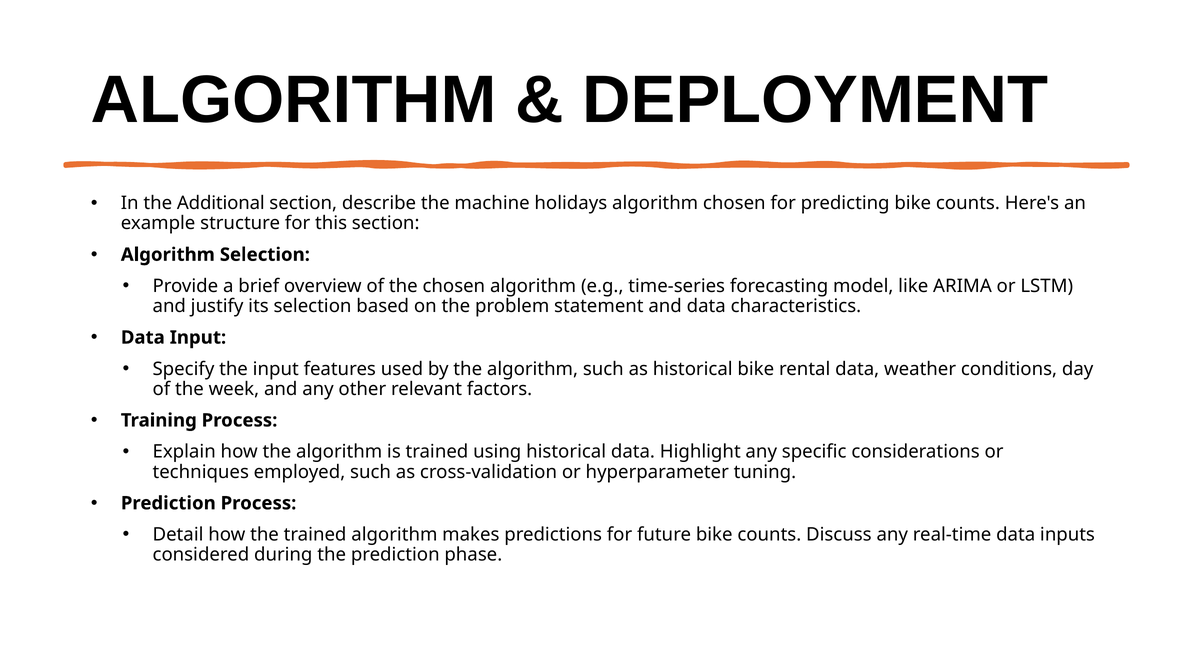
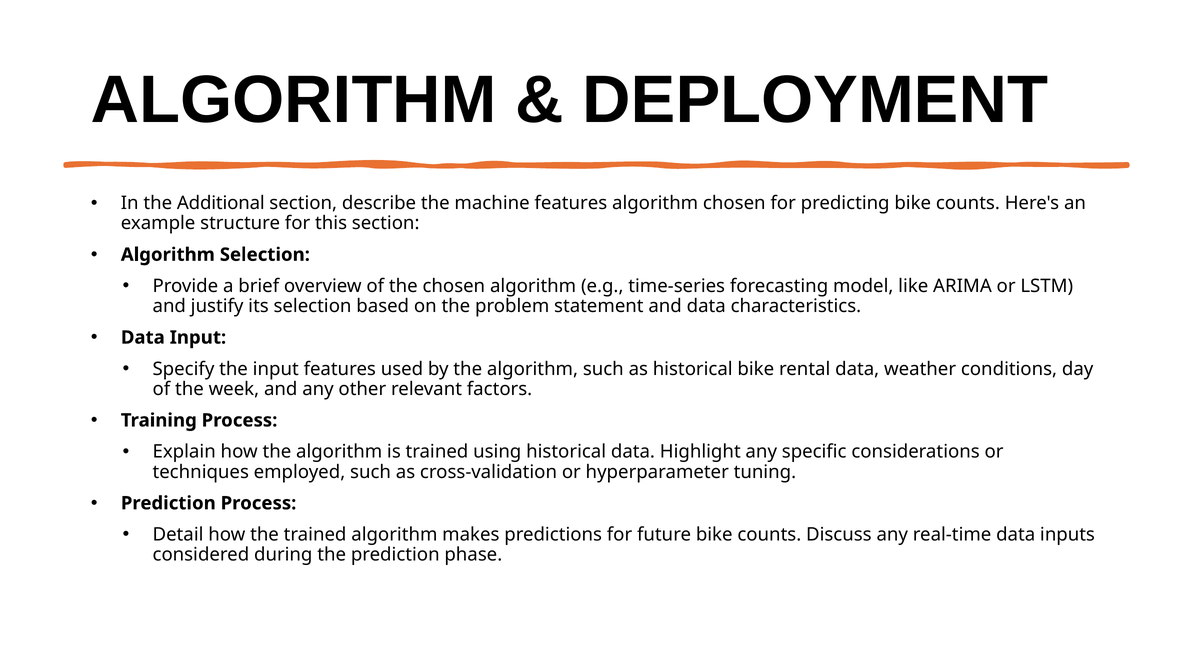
machine holidays: holidays -> features
